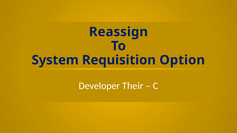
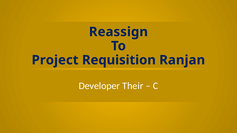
System: System -> Project
Option: Option -> Ranjan
